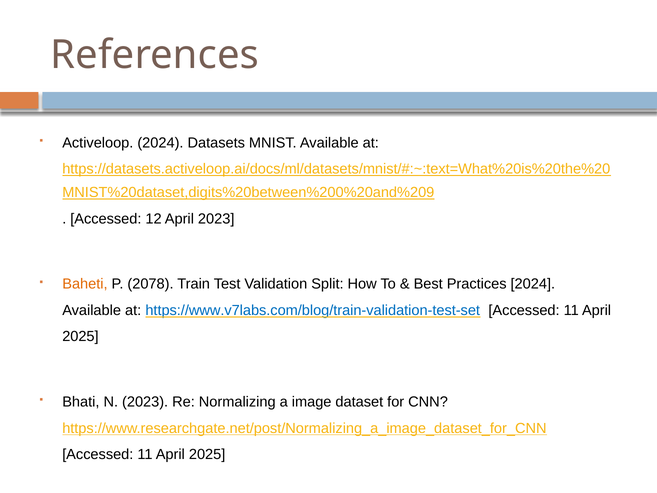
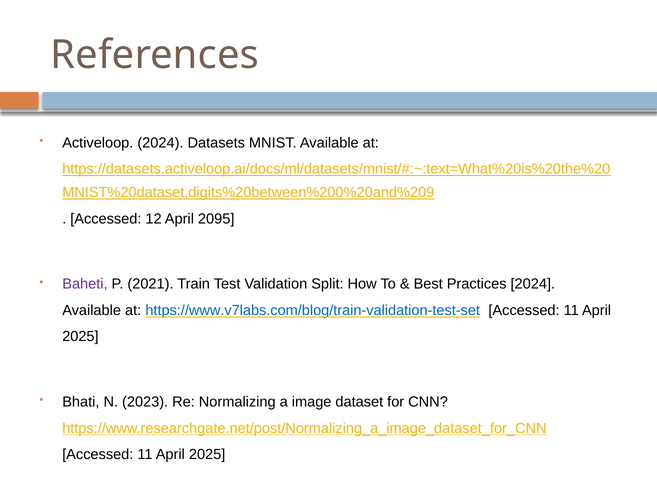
April 2023: 2023 -> 2095
Baheti colour: orange -> purple
2078: 2078 -> 2021
